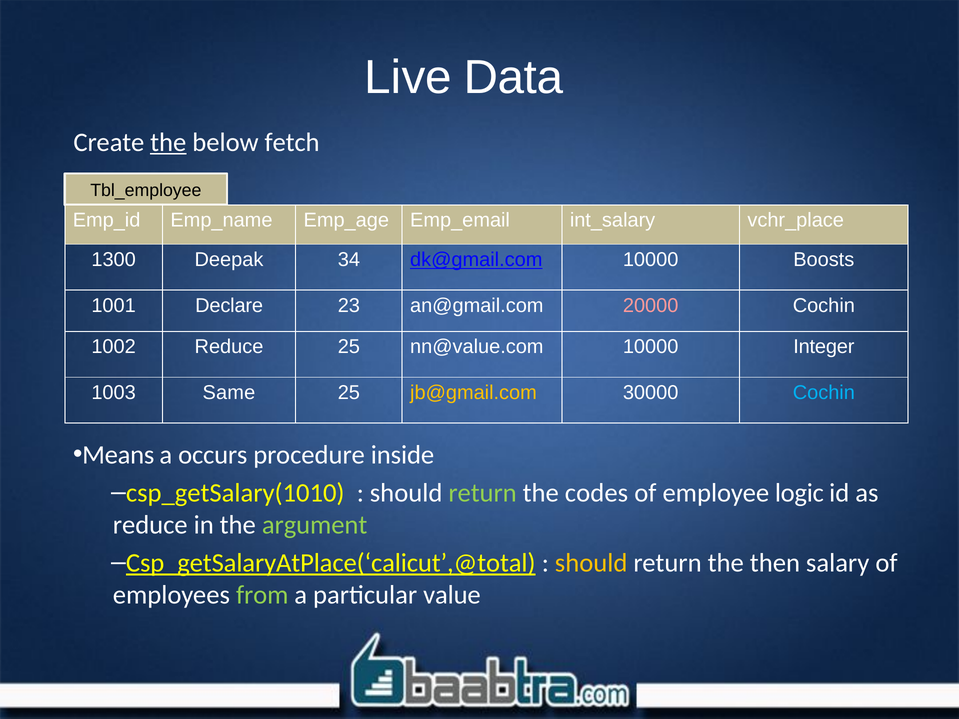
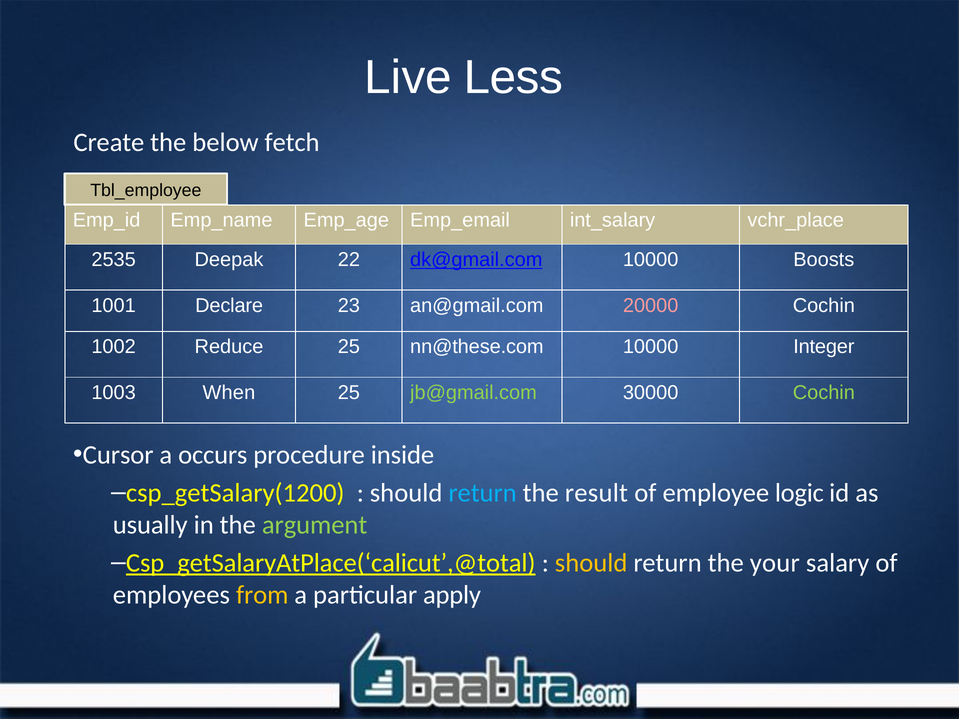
Data: Data -> Less
the at (168, 142) underline: present -> none
1300: 1300 -> 2535
34: 34 -> 22
nn@value.com: nn@value.com -> nn@these.com
Same: Same -> When
jb@gmail.com colour: yellow -> light green
Cochin at (824, 393) colour: light blue -> light green
Means: Means -> Cursor
csp_getSalary(1010: csp_getSalary(1010 -> csp_getSalary(1200
return at (483, 493) colour: light green -> light blue
codes: codes -> result
reduce at (150, 525): reduce -> usually
then: then -> your
from colour: light green -> yellow
value: value -> apply
